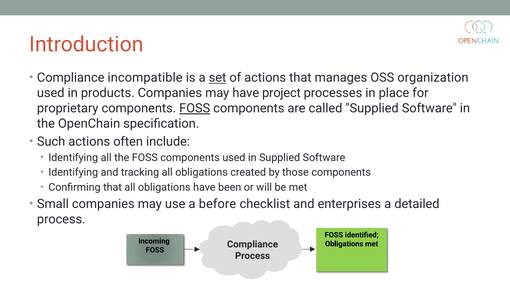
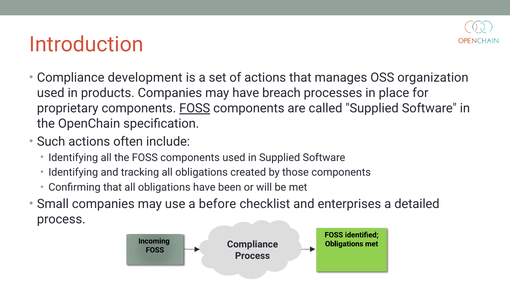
incompatible: incompatible -> development
set underline: present -> none
project: project -> breach
